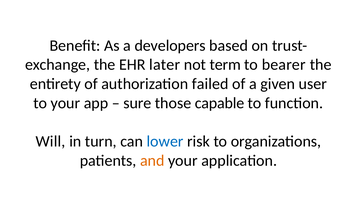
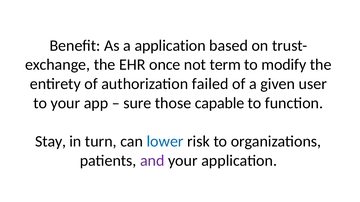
a developers: developers -> application
later: later -> once
bearer: bearer -> modify
Will: Will -> Stay
and colour: orange -> purple
